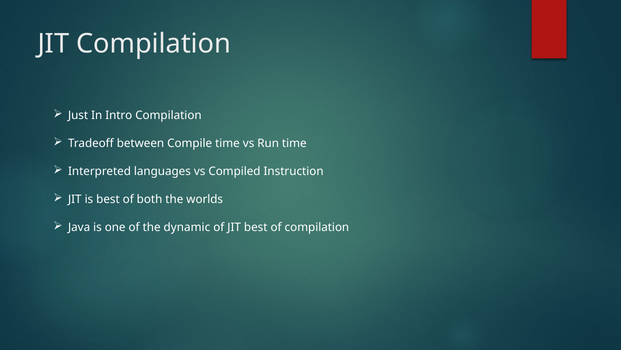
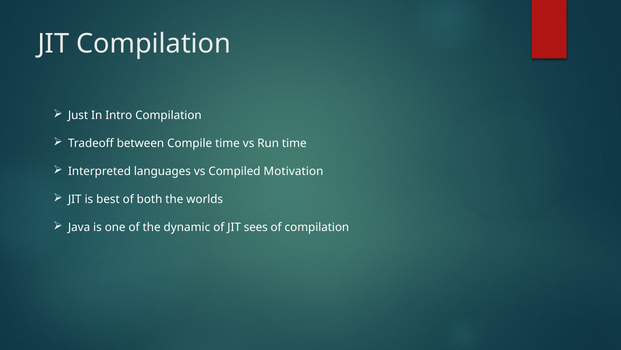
Instruction: Instruction -> Motivation
JIT best: best -> sees
